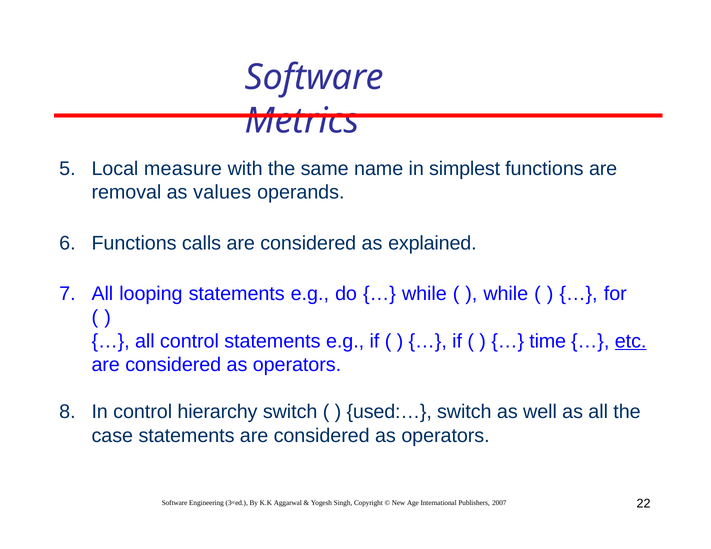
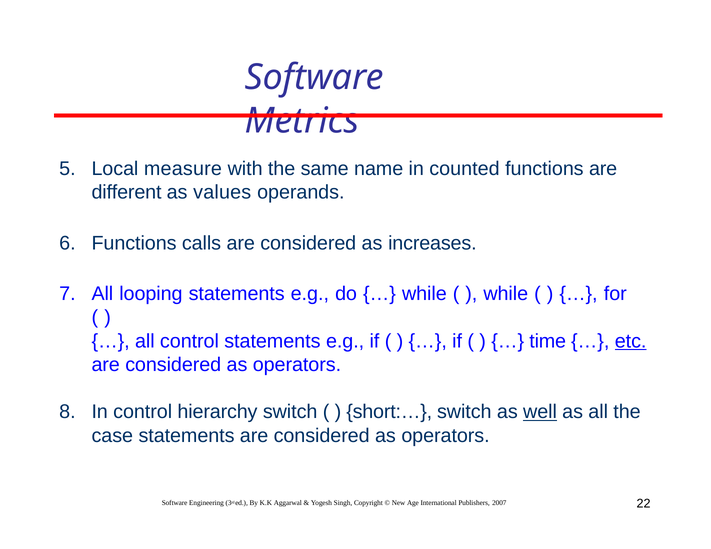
simplest: simplest -> counted
removal: removal -> different
explained: explained -> increases
used:…: used:… -> short:…
well underline: none -> present
